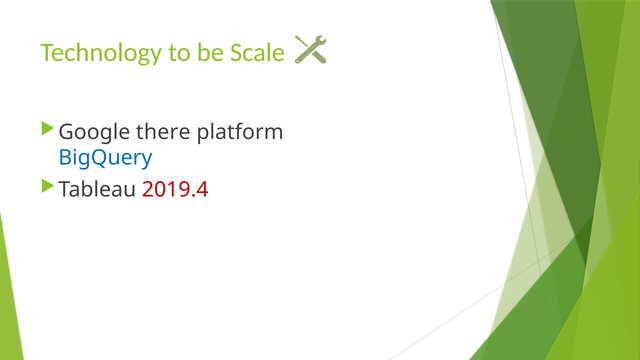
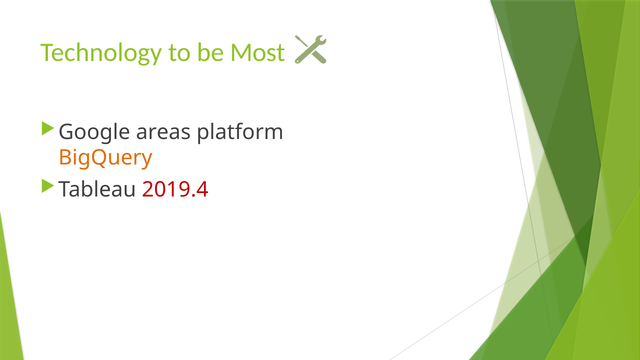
Scale: Scale -> Most
there: there -> areas
BigQuery colour: blue -> orange
